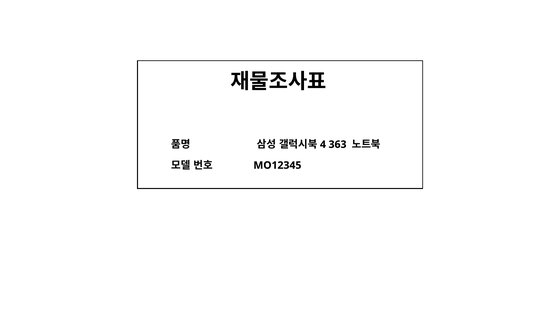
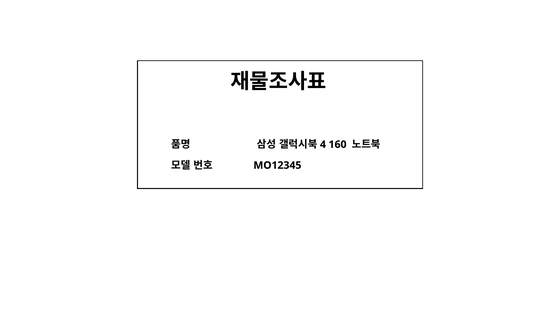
363: 363 -> 160
